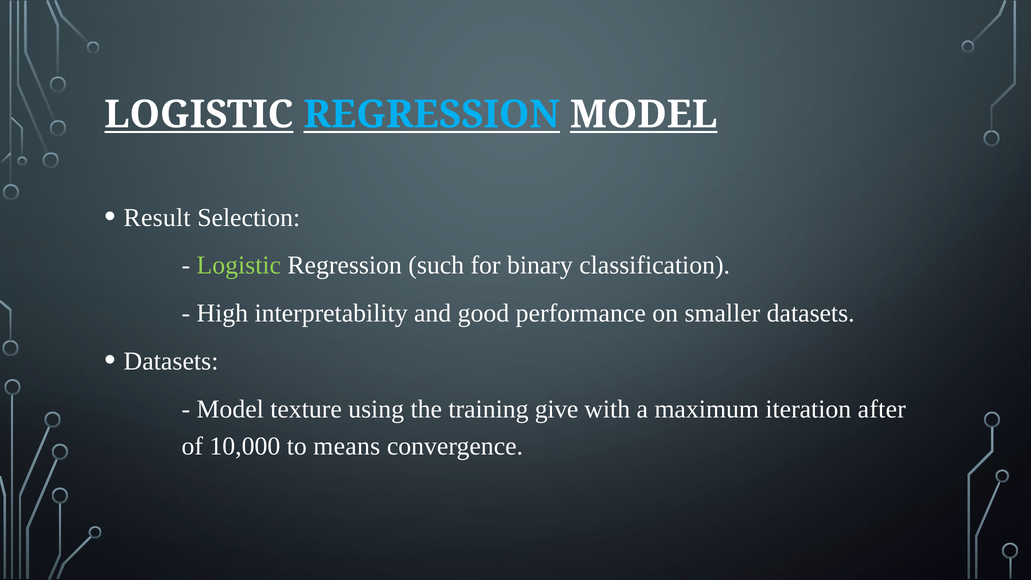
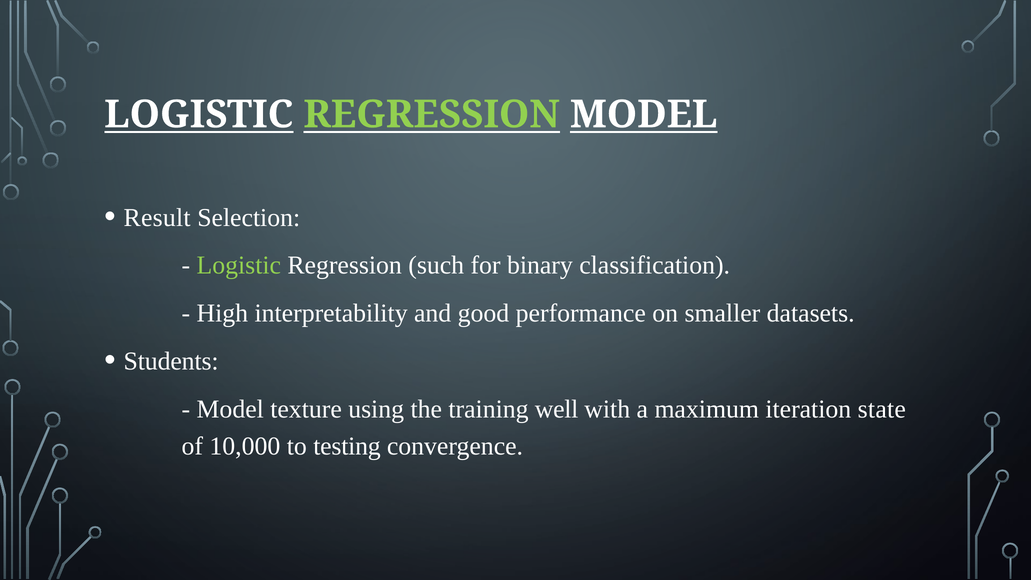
REGRESSION at (432, 115) colour: light blue -> light green
Datasets at (171, 361): Datasets -> Students
give: give -> well
after: after -> state
means: means -> testing
